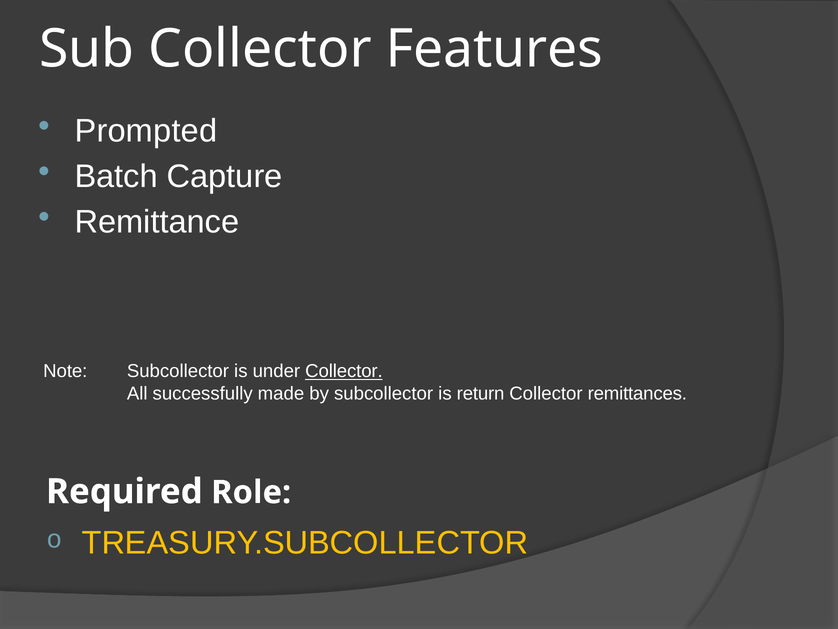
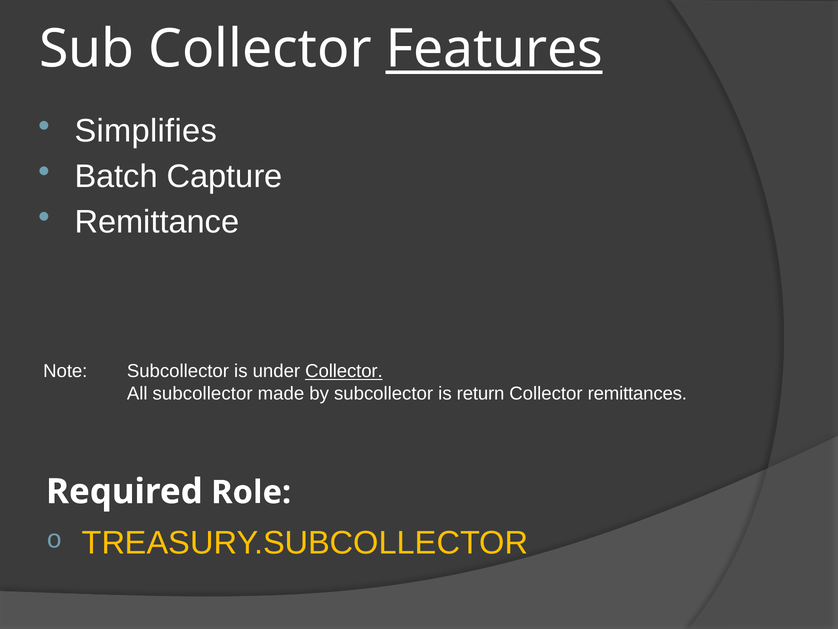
Features underline: none -> present
Prompted: Prompted -> Simplifies
All successfully: successfully -> subcollector
